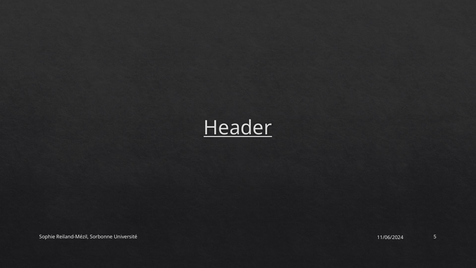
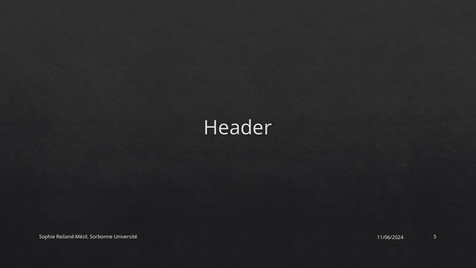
Header underline: present -> none
